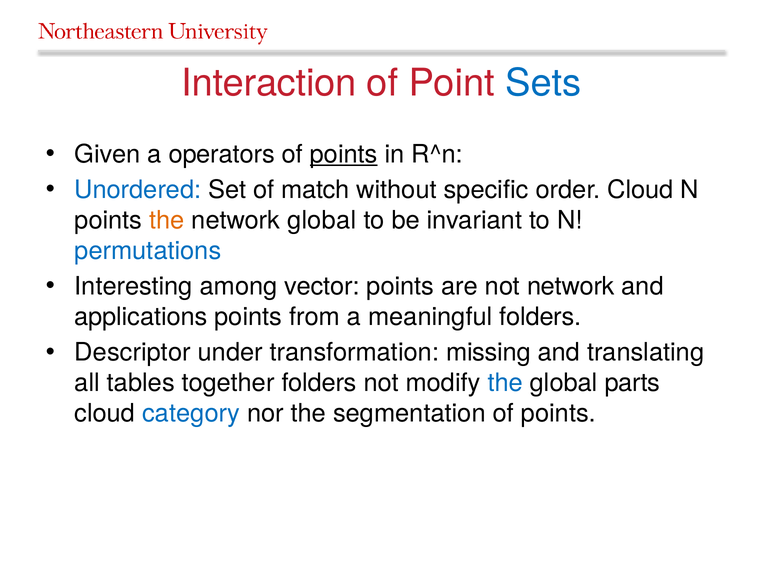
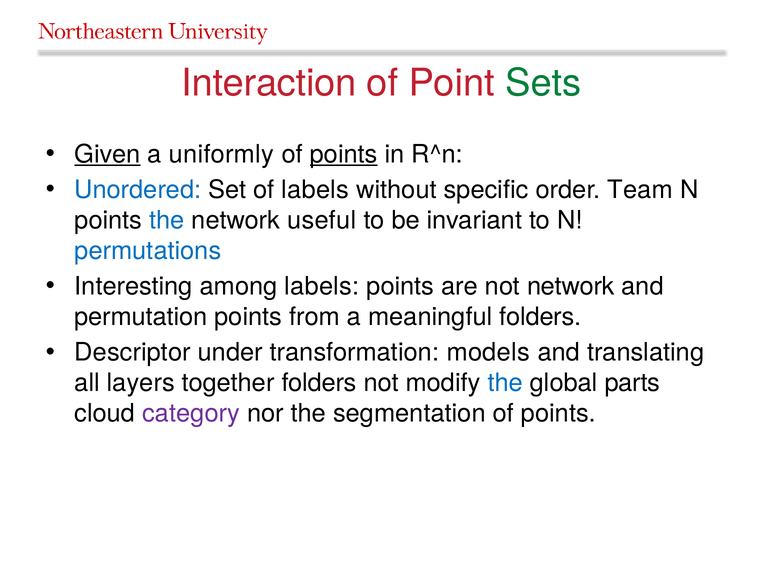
Sets colour: blue -> green
Given underline: none -> present
operators: operators -> uniformly
of match: match -> labels
order Cloud: Cloud -> Team
the at (167, 221) colour: orange -> blue
network global: global -> useful
among vector: vector -> labels
applications: applications -> permutation
missing: missing -> models
tables: tables -> layers
category colour: blue -> purple
